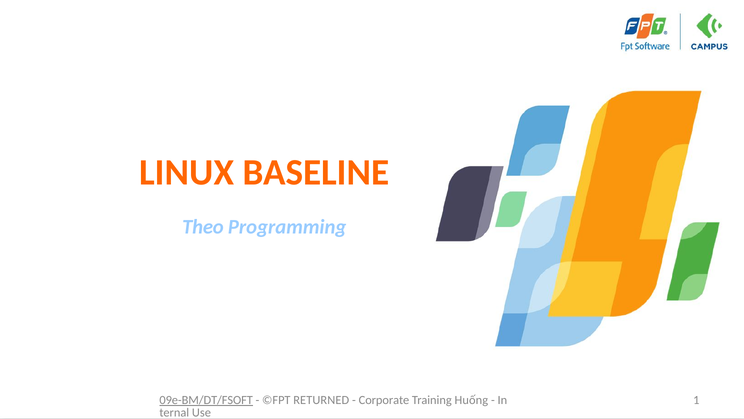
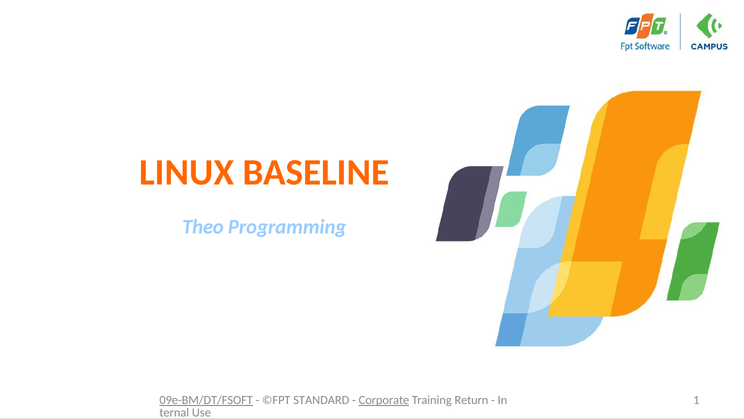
RETURNED: RETURNED -> STANDARD
Corporate underline: none -> present
Huống: Huống -> Return
